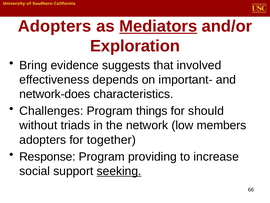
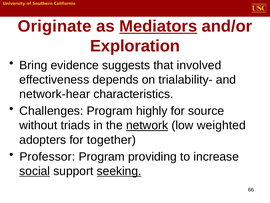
Adopters at (55, 26): Adopters -> Originate
important-: important- -> trialability-
network-does: network-does -> network-hear
things: things -> highly
should: should -> source
network underline: none -> present
members: members -> weighted
Response: Response -> Professor
social underline: none -> present
